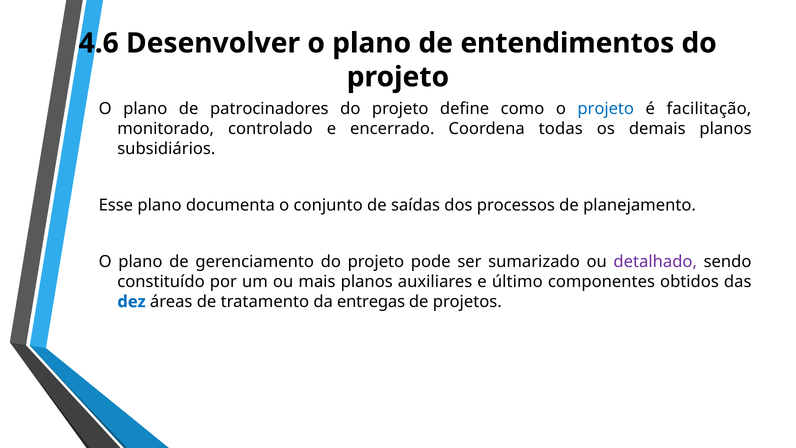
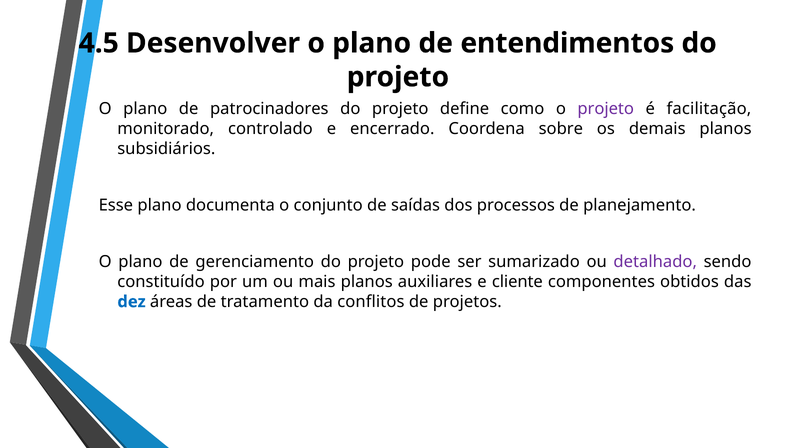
4.6: 4.6 -> 4.5
projeto at (606, 109) colour: blue -> purple
todas: todas -> sobre
último: último -> cliente
entregas: entregas -> conflitos
